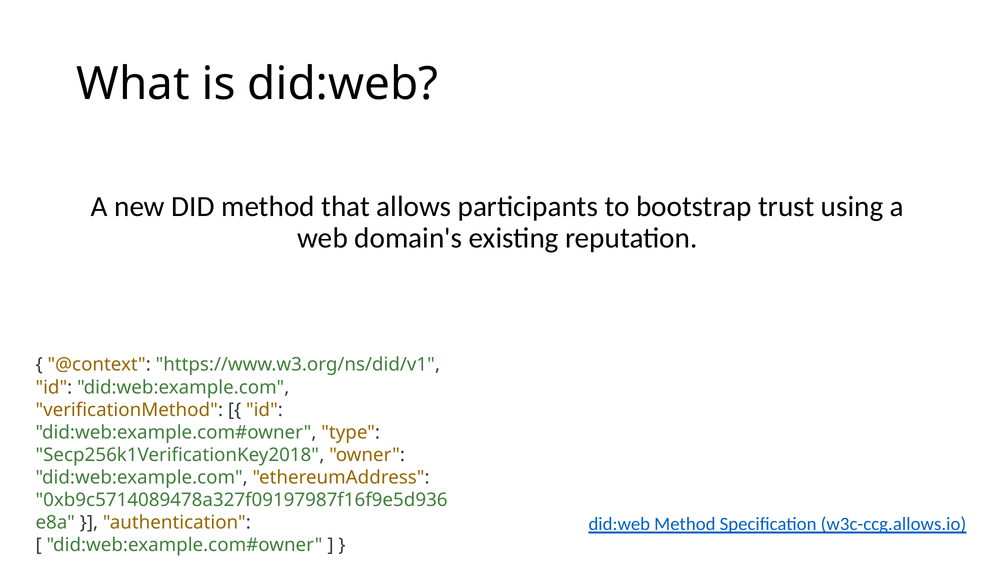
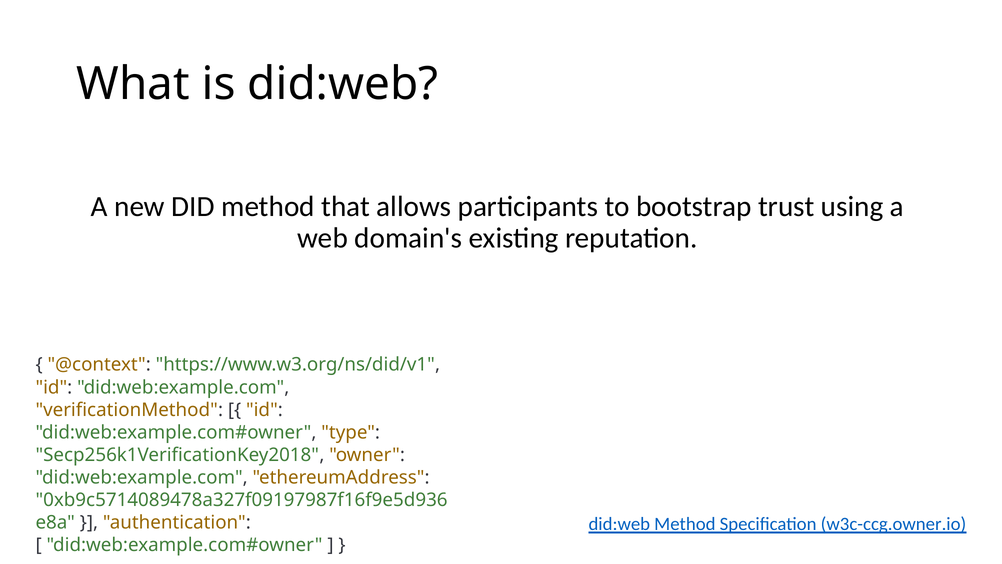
w3c-ccg.allows.io: w3c-ccg.allows.io -> w3c-ccg.owner.io
